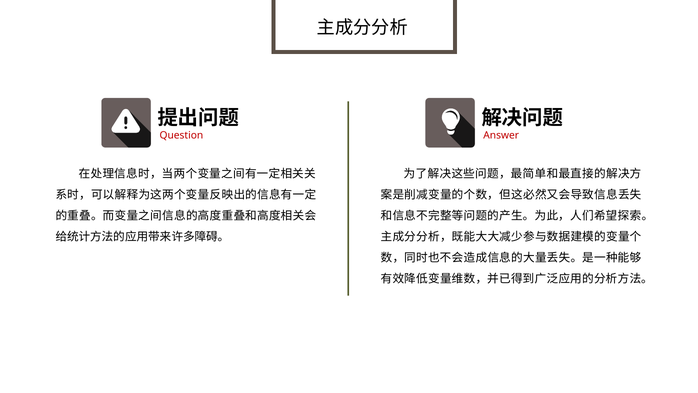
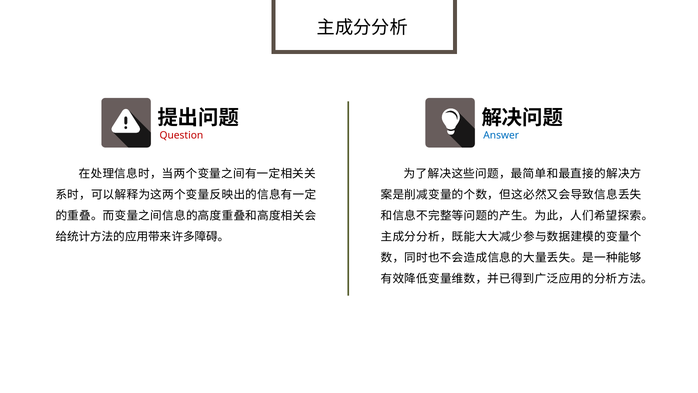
Answer colour: red -> blue
